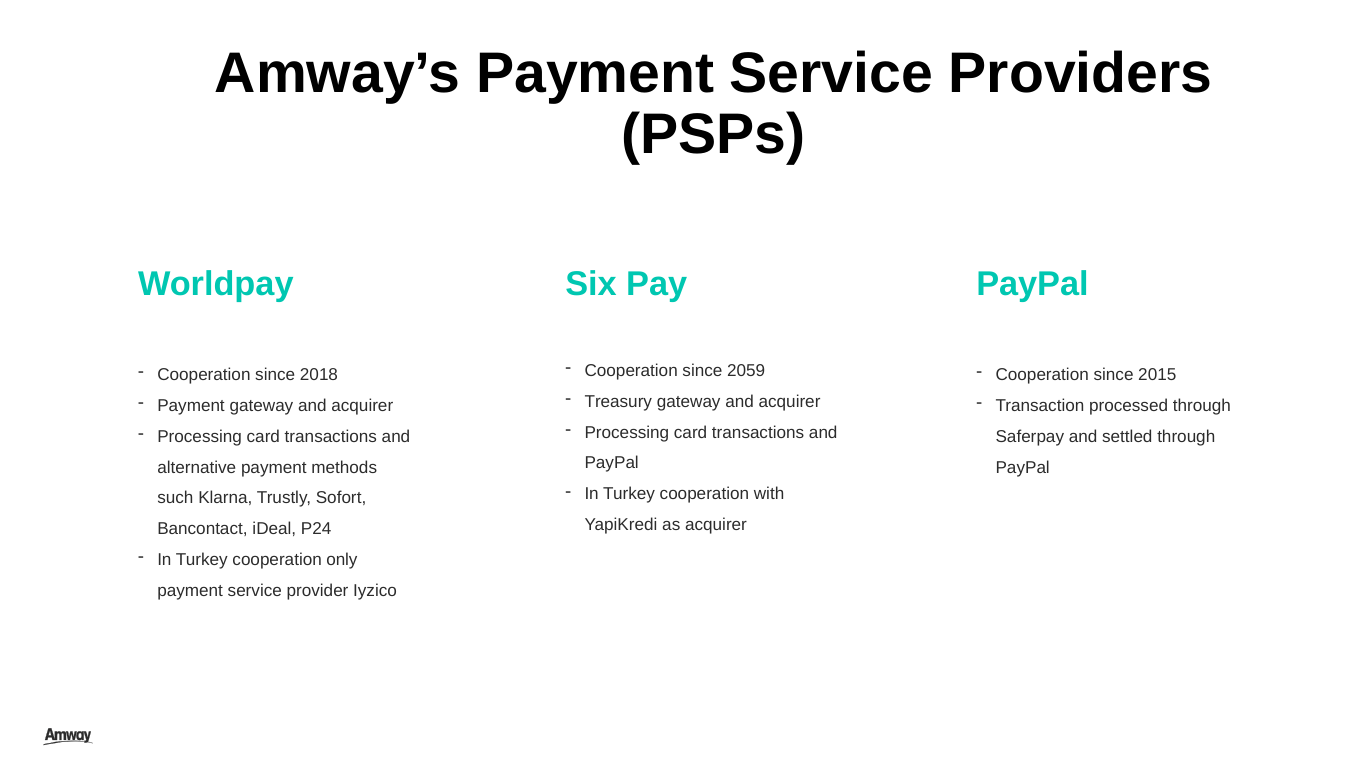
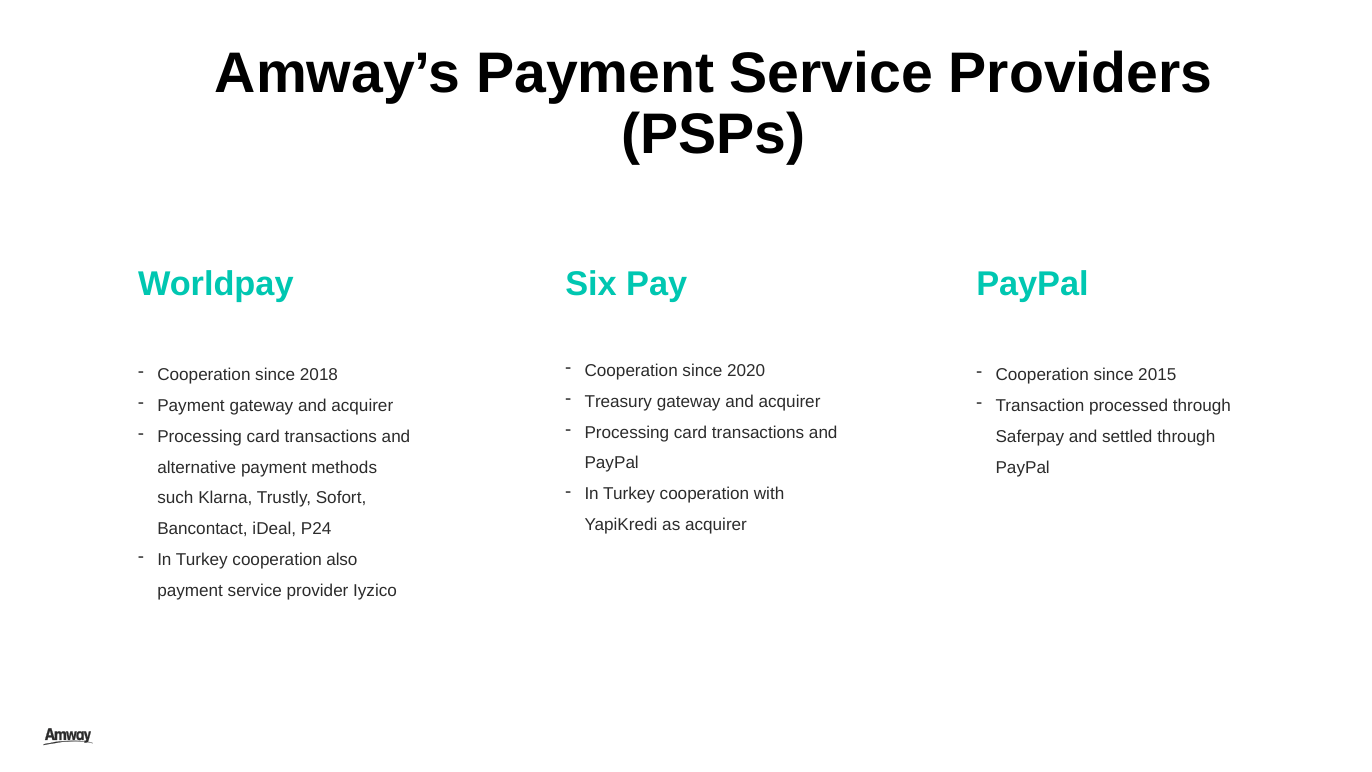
2059: 2059 -> 2020
only: only -> also
